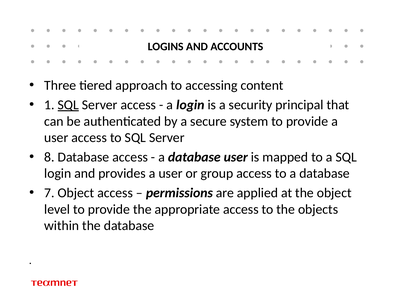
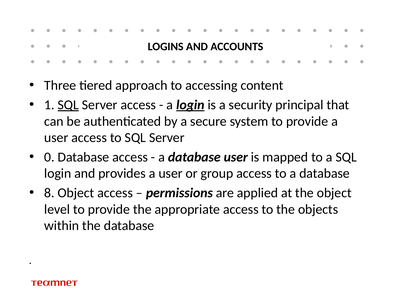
login at (190, 105) underline: none -> present
8: 8 -> 0
7: 7 -> 8
